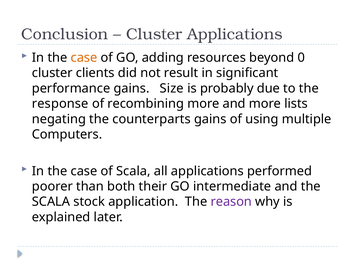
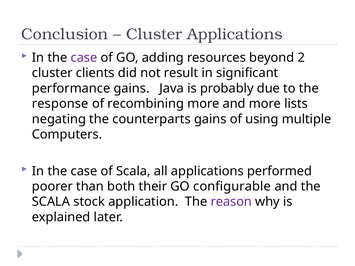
case at (84, 58) colour: orange -> purple
0: 0 -> 2
Size: Size -> Java
intermediate: intermediate -> configurable
